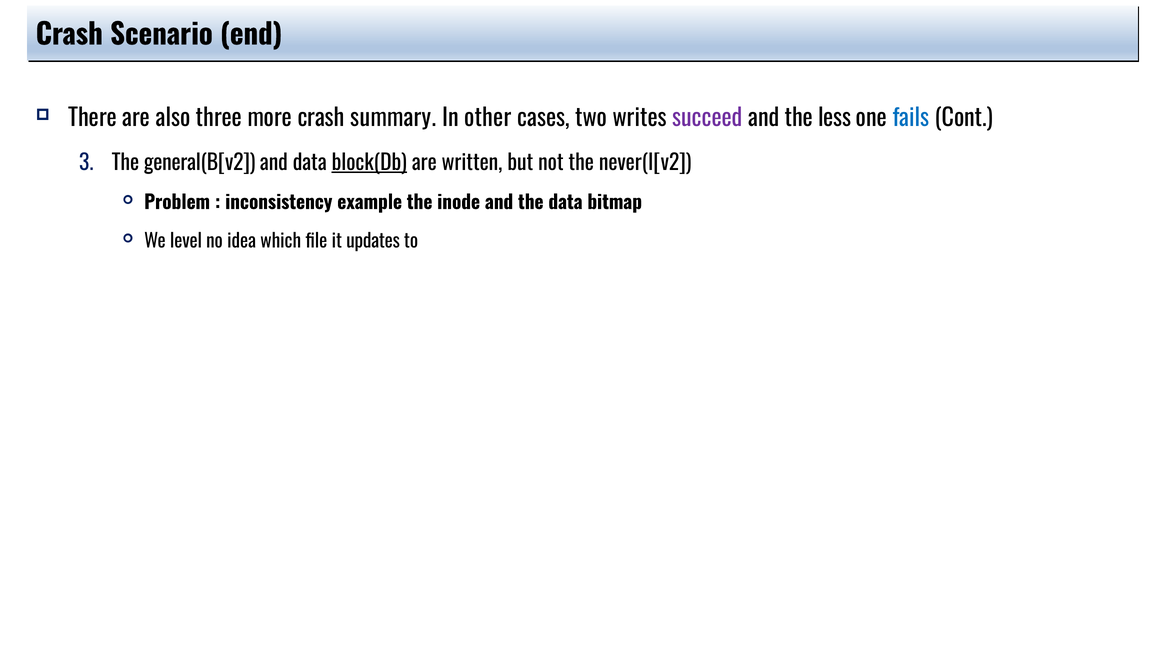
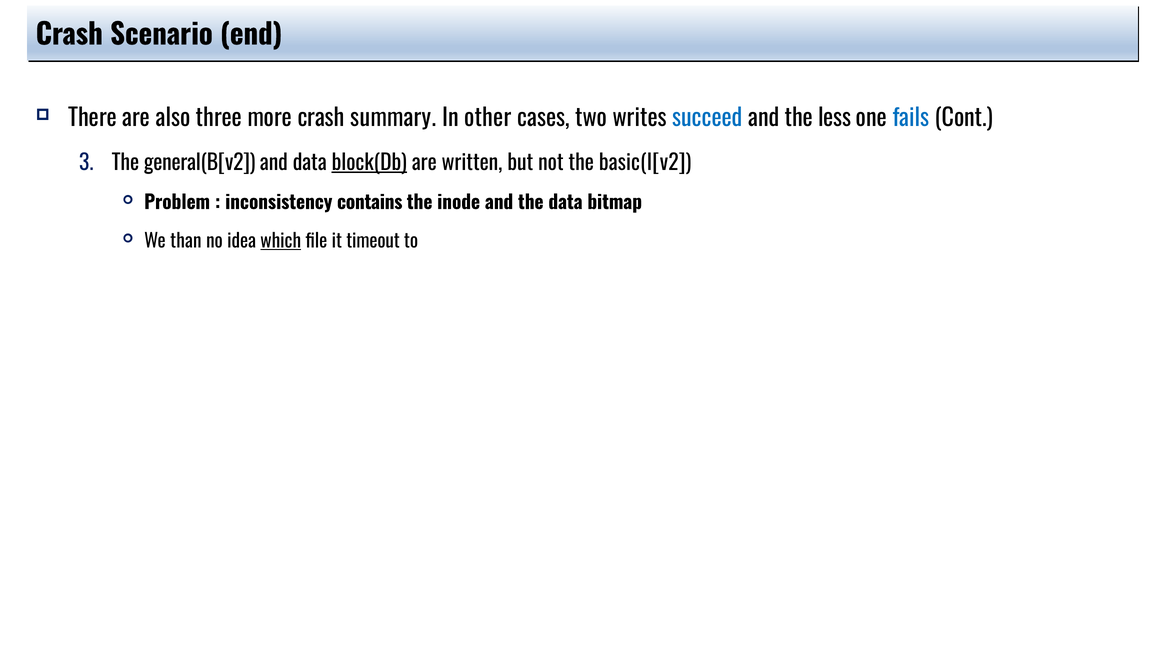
succeed colour: purple -> blue
never(I[v2: never(I[v2 -> basic(I[v2
example: example -> contains
level: level -> than
which underline: none -> present
updates: updates -> timeout
